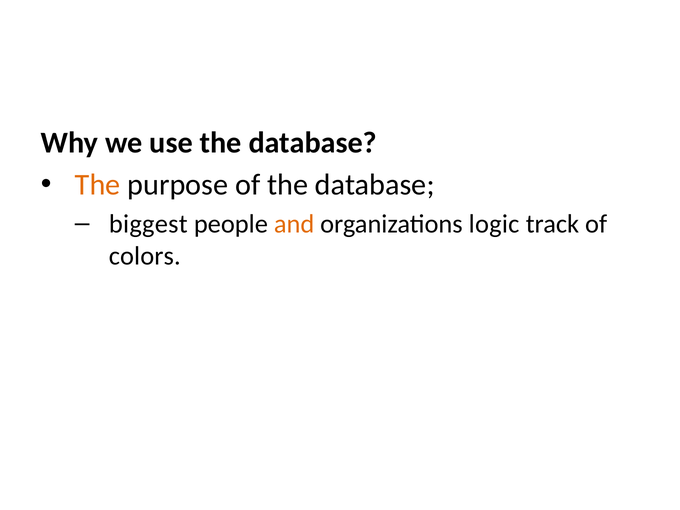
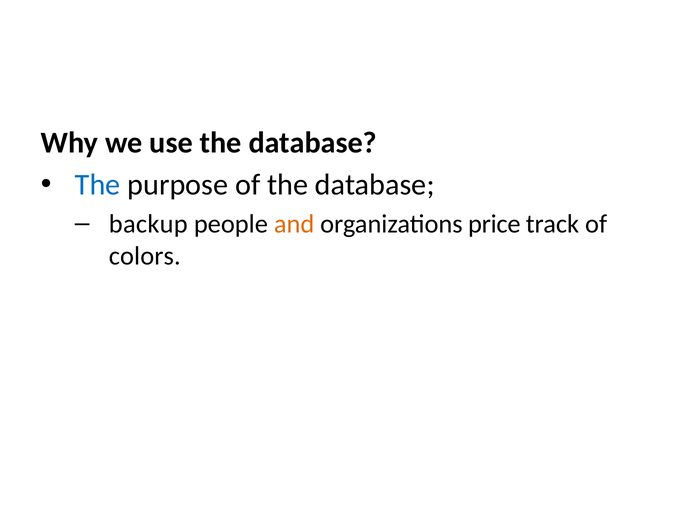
The at (98, 185) colour: orange -> blue
biggest: biggest -> backup
logic: logic -> price
